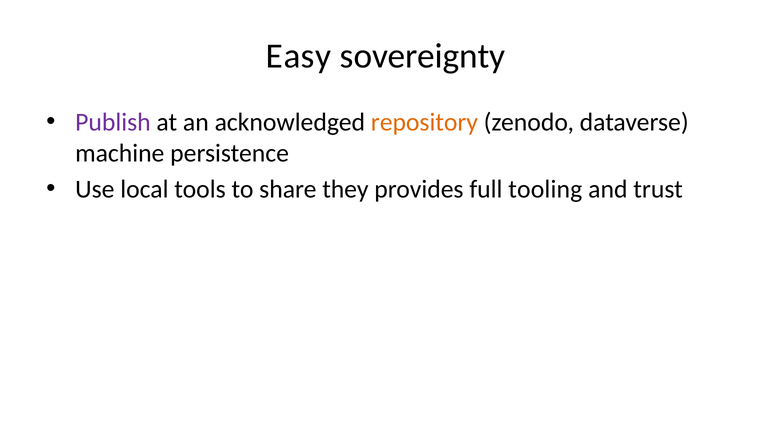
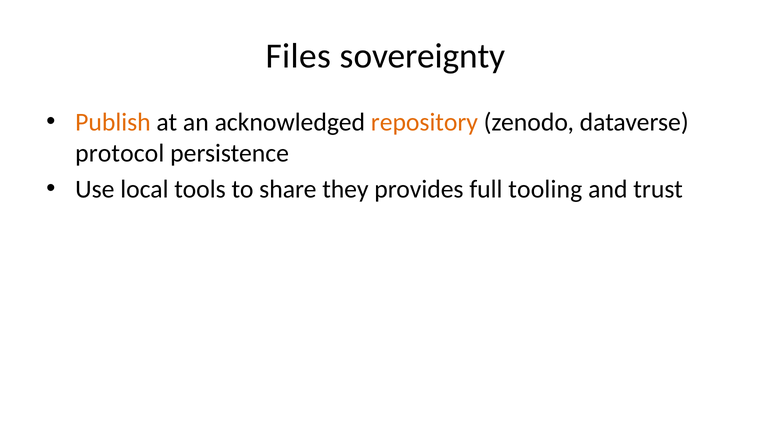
Easy: Easy -> Files
Publish colour: purple -> orange
machine: machine -> protocol
